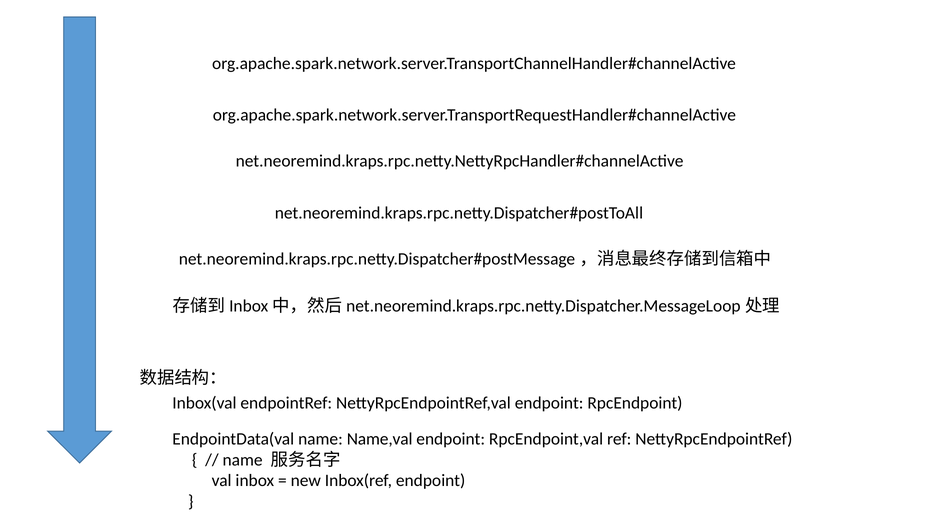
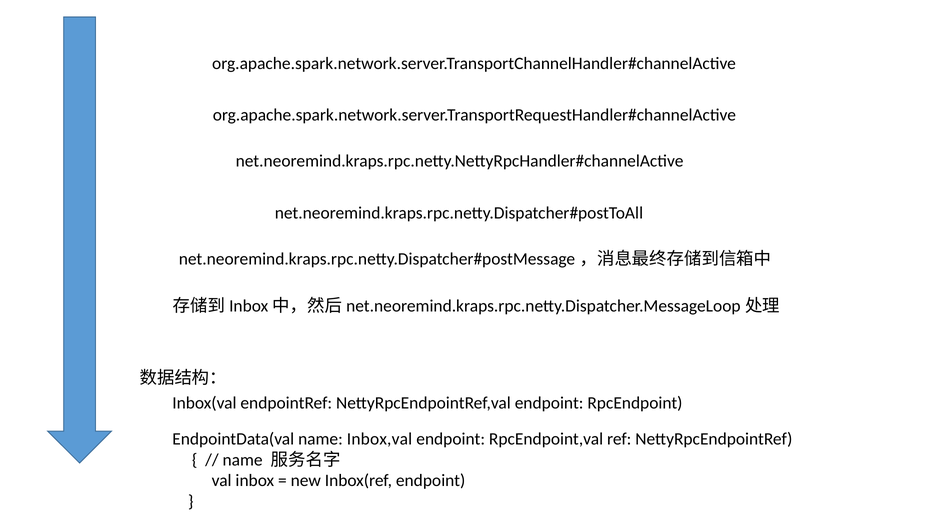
Name,val: Name,val -> Inbox,val
